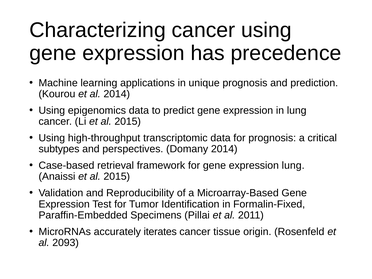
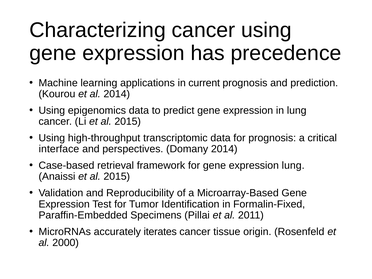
unique: unique -> current
subtypes: subtypes -> interface
2093: 2093 -> 2000
